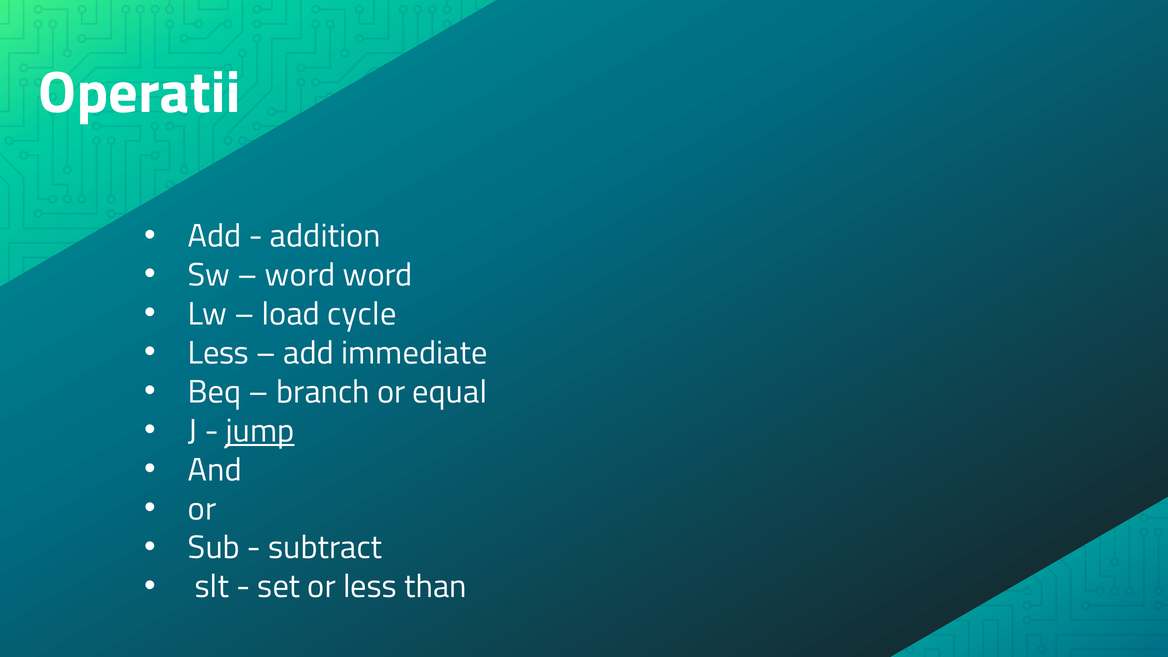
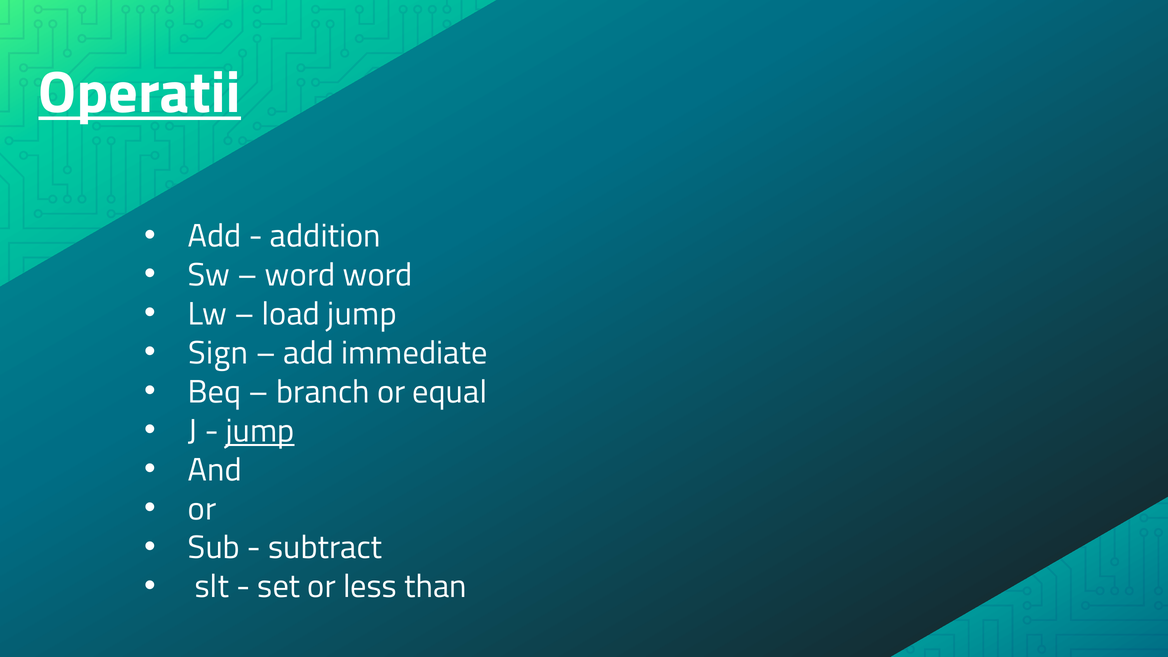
Operatii underline: none -> present
load cycle: cycle -> jump
Less at (218, 353): Less -> Sign
